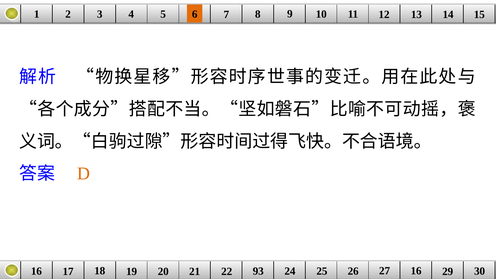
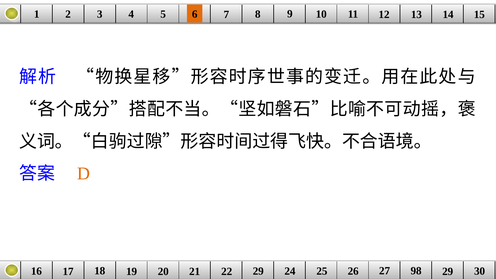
22 93: 93 -> 29
27 16: 16 -> 98
